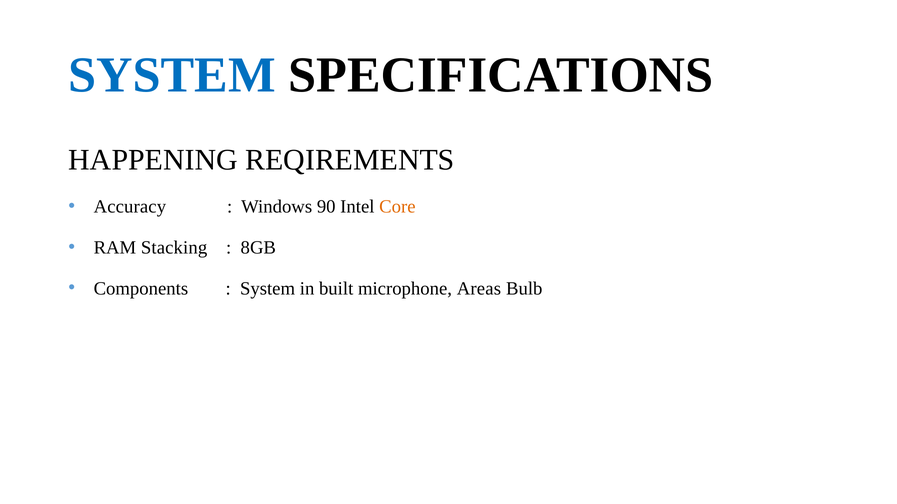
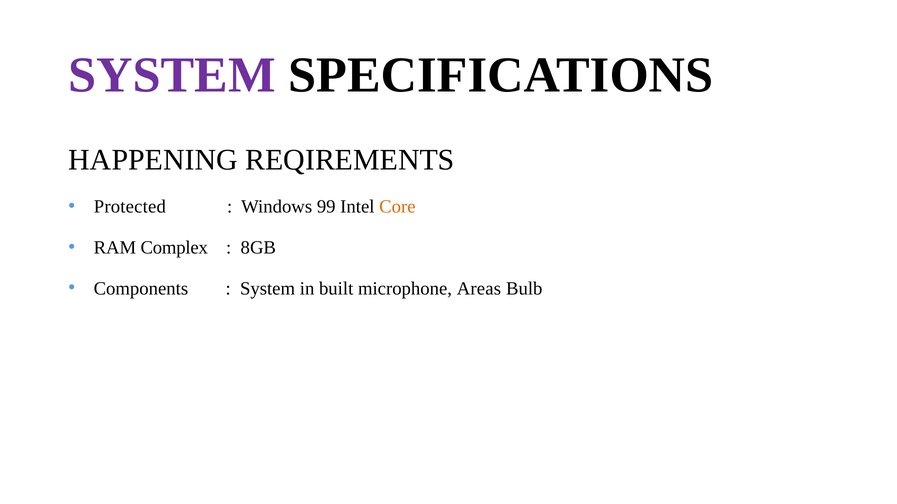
SYSTEM at (172, 75) colour: blue -> purple
Accuracy: Accuracy -> Protected
90: 90 -> 99
Stacking: Stacking -> Complex
